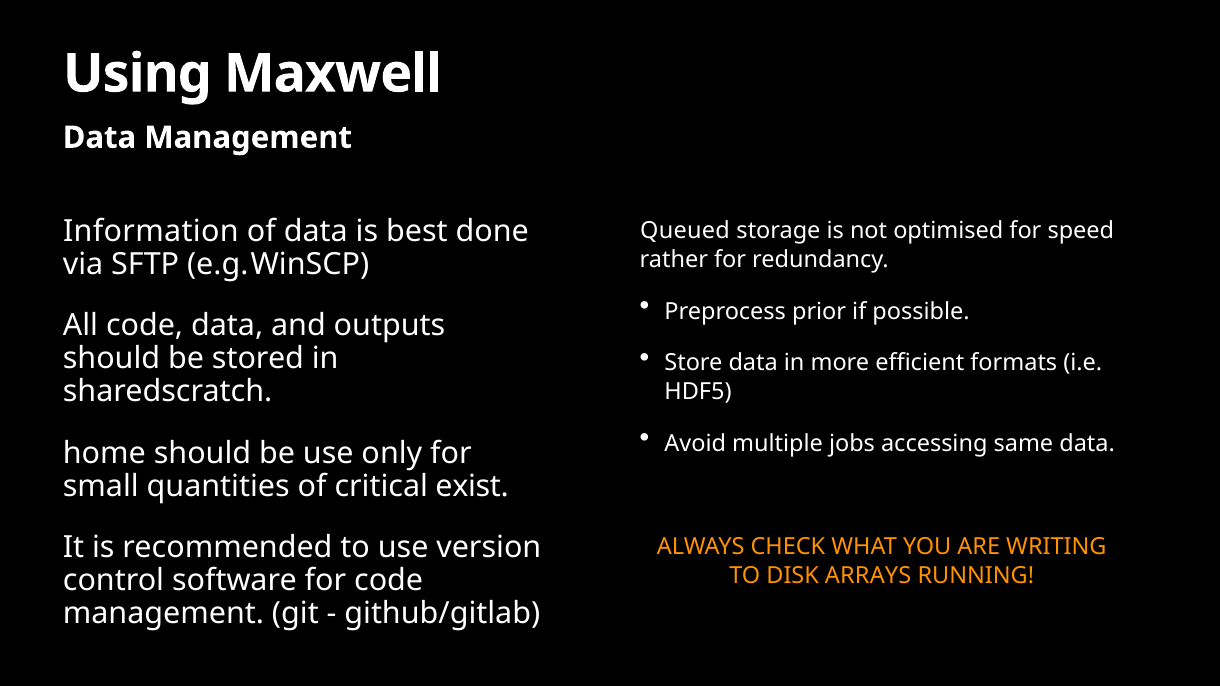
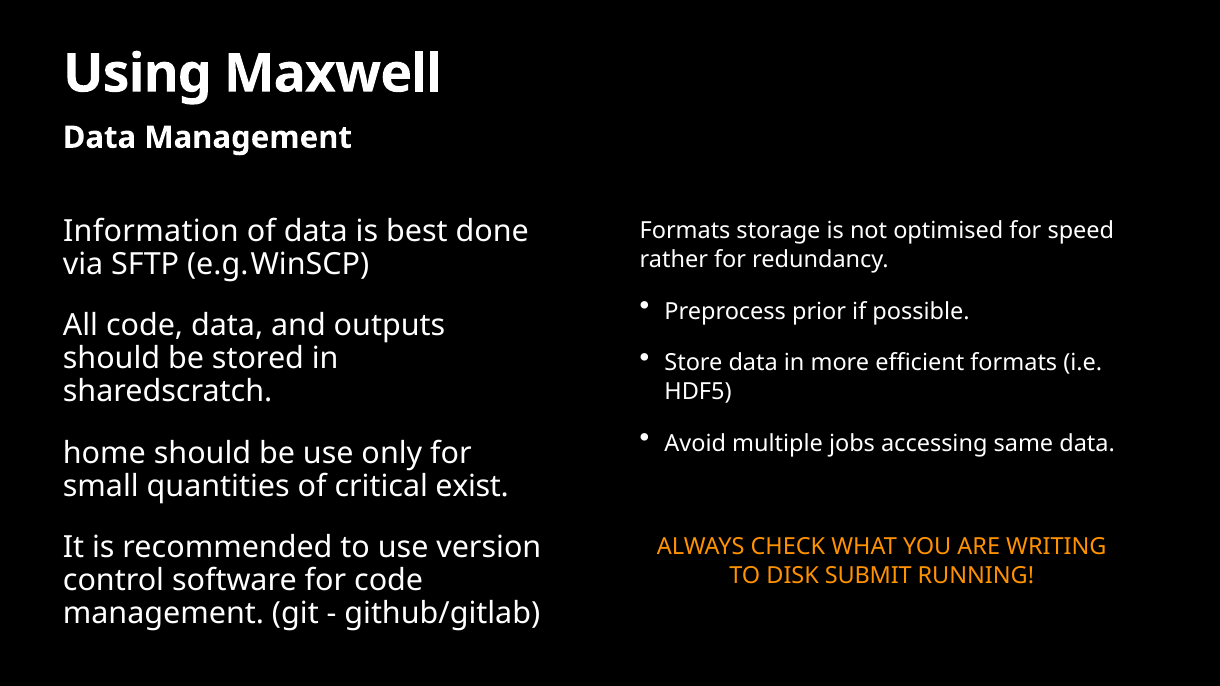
Queued at (685, 231): Queued -> Formats
ARRAYS: ARRAYS -> SUBMIT
